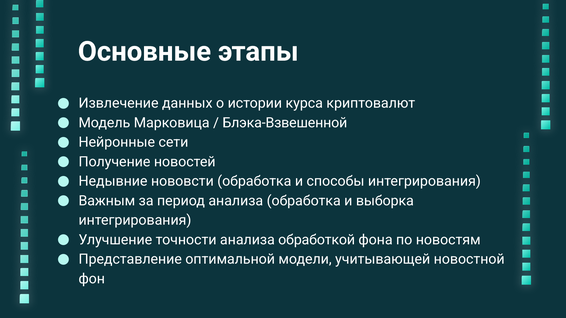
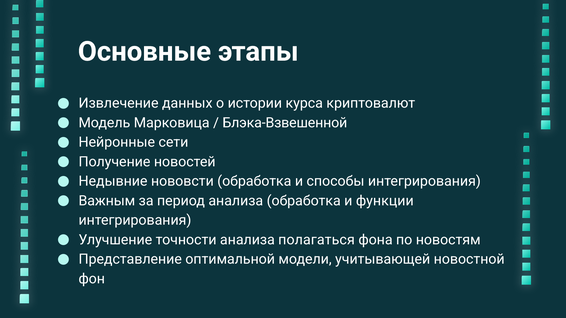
выборка: выборка -> функции
обработкой: обработкой -> полагаться
